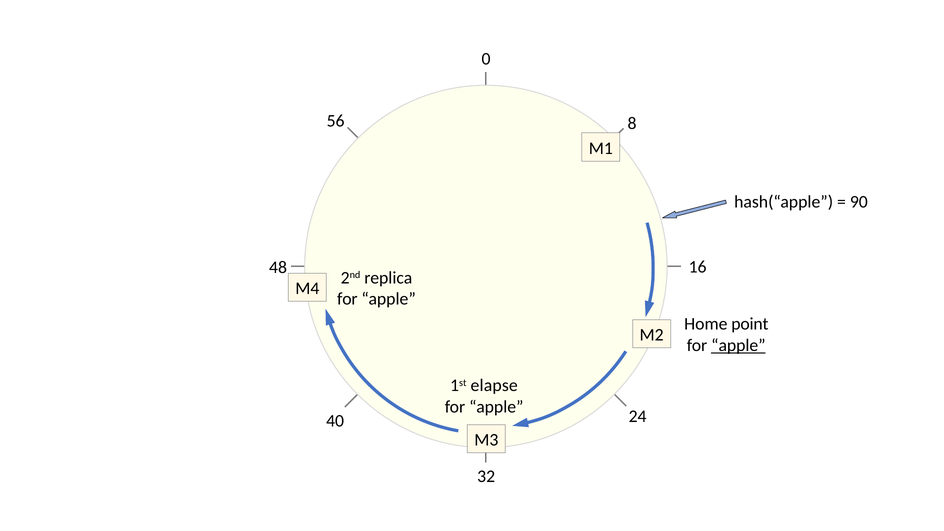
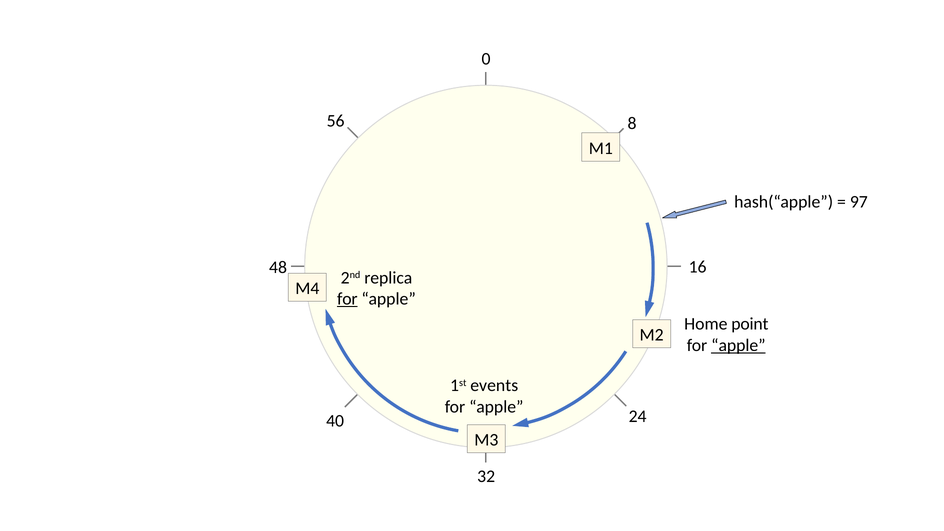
90: 90 -> 97
for at (347, 299) underline: none -> present
elapse: elapse -> events
